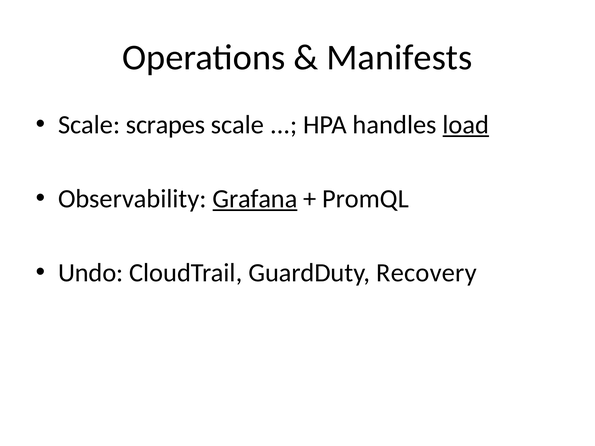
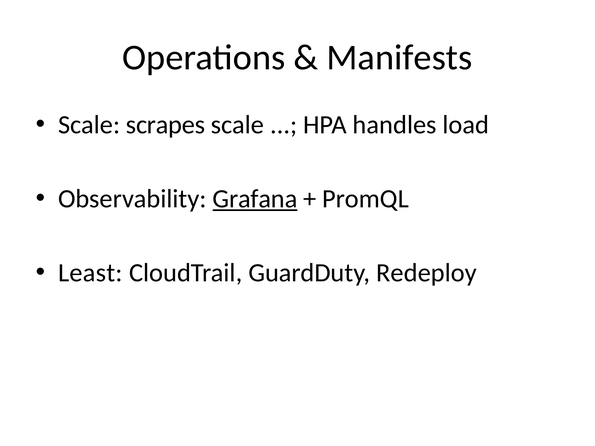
load underline: present -> none
Undo: Undo -> Least
Recovery: Recovery -> Redeploy
